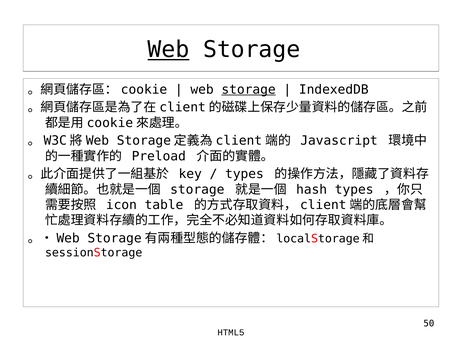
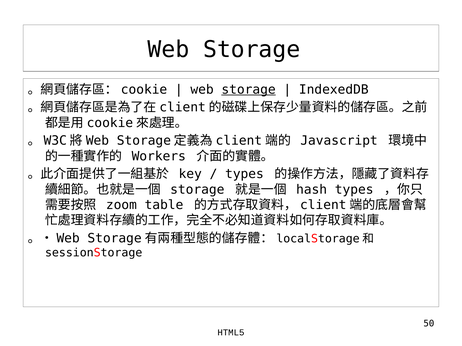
Web at (168, 50) underline: present -> none
Preload: Preload -> Workers
icon: icon -> zoom
